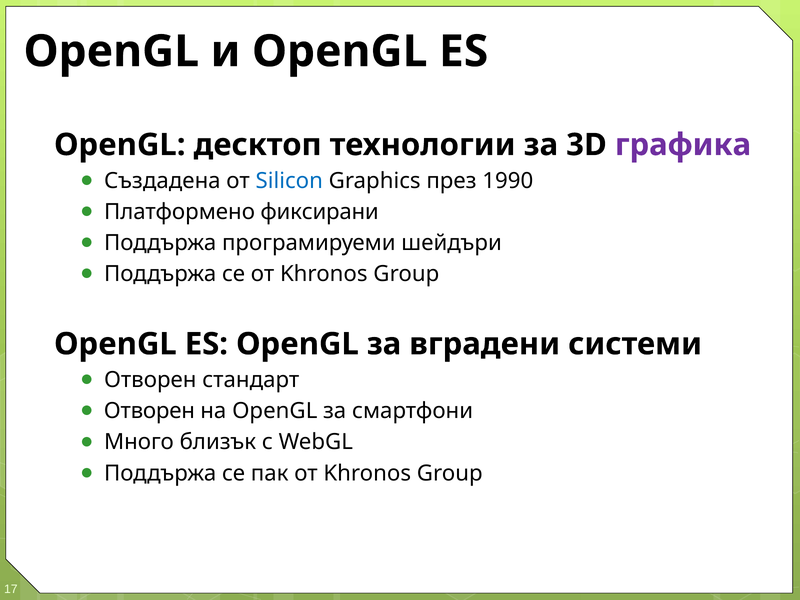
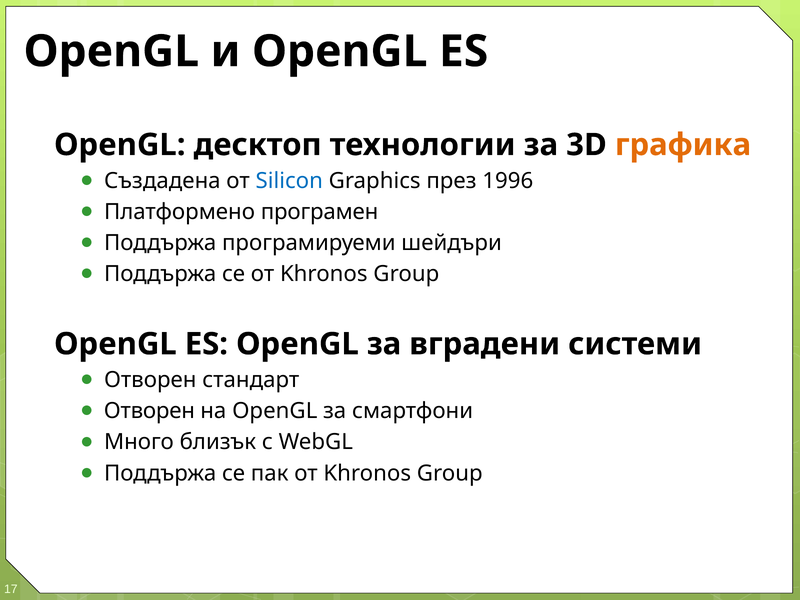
графика colour: purple -> orange
1990: 1990 -> 1996
фиксирани: фиксирани -> програмен
